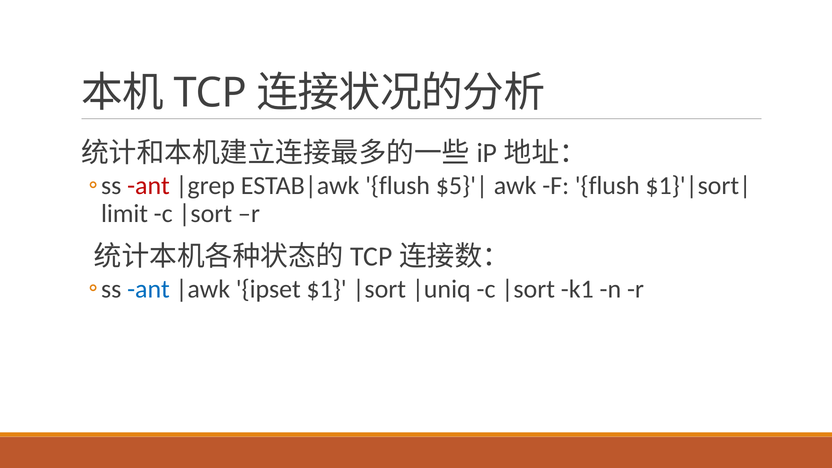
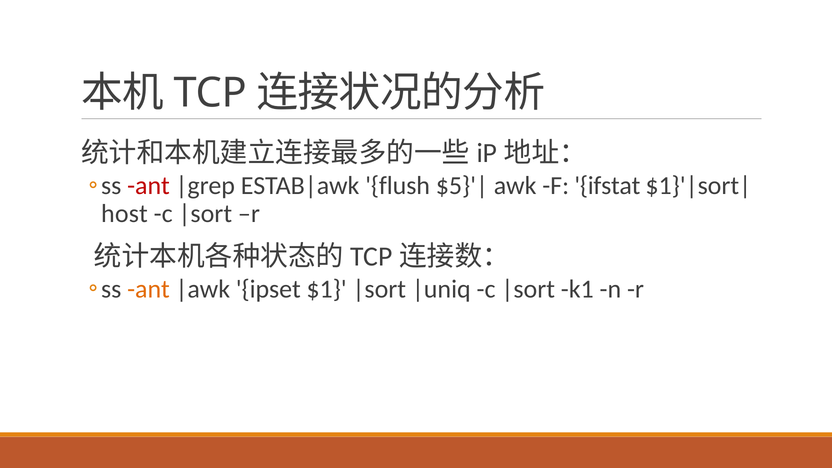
F flush: flush -> ifstat
limit: limit -> host
ant at (148, 289) colour: blue -> orange
